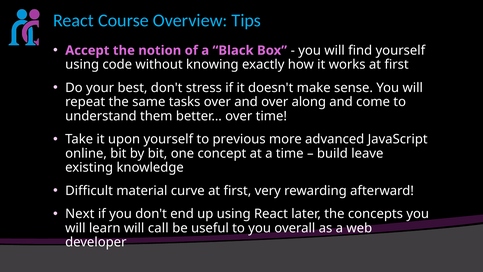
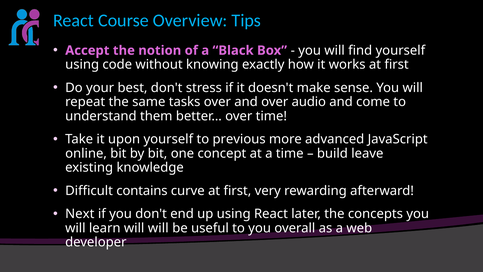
along: along -> audio
material: material -> contains
will call: call -> will
